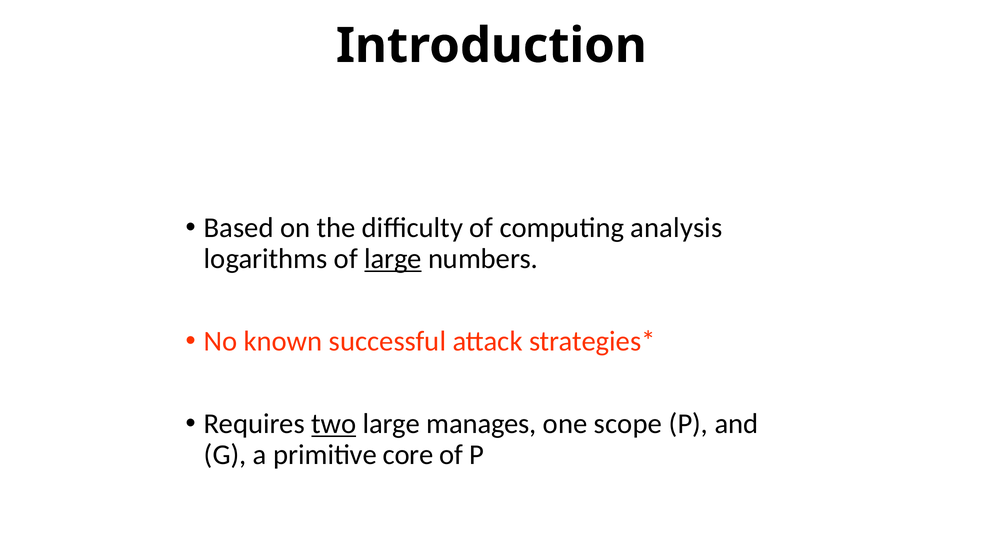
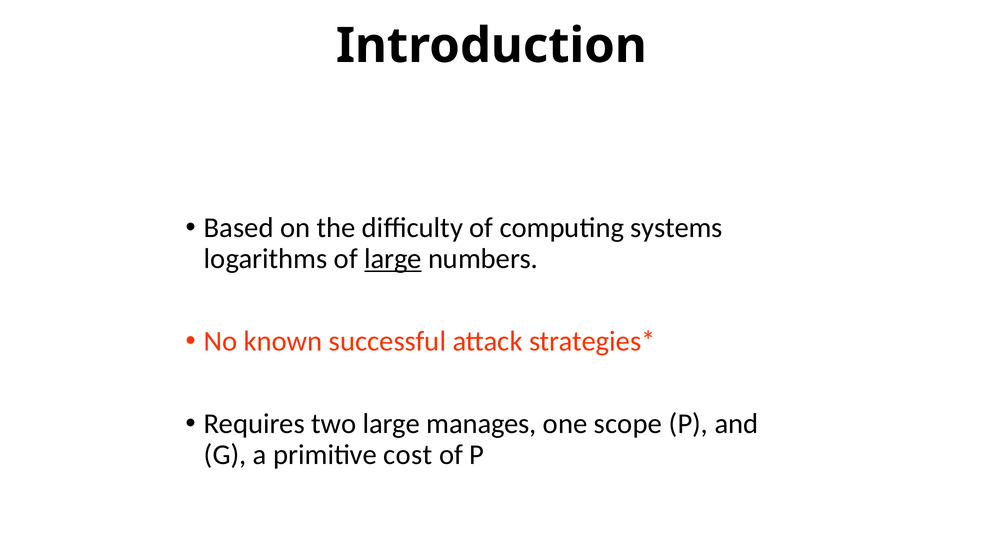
analysis: analysis -> systems
two underline: present -> none
core: core -> cost
